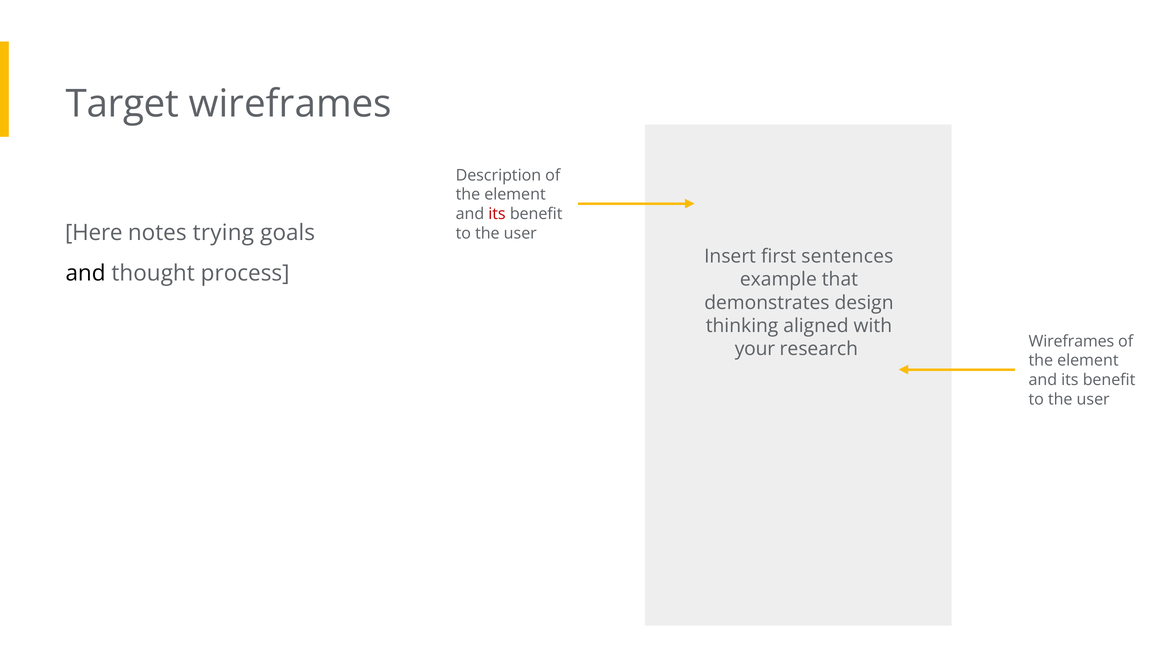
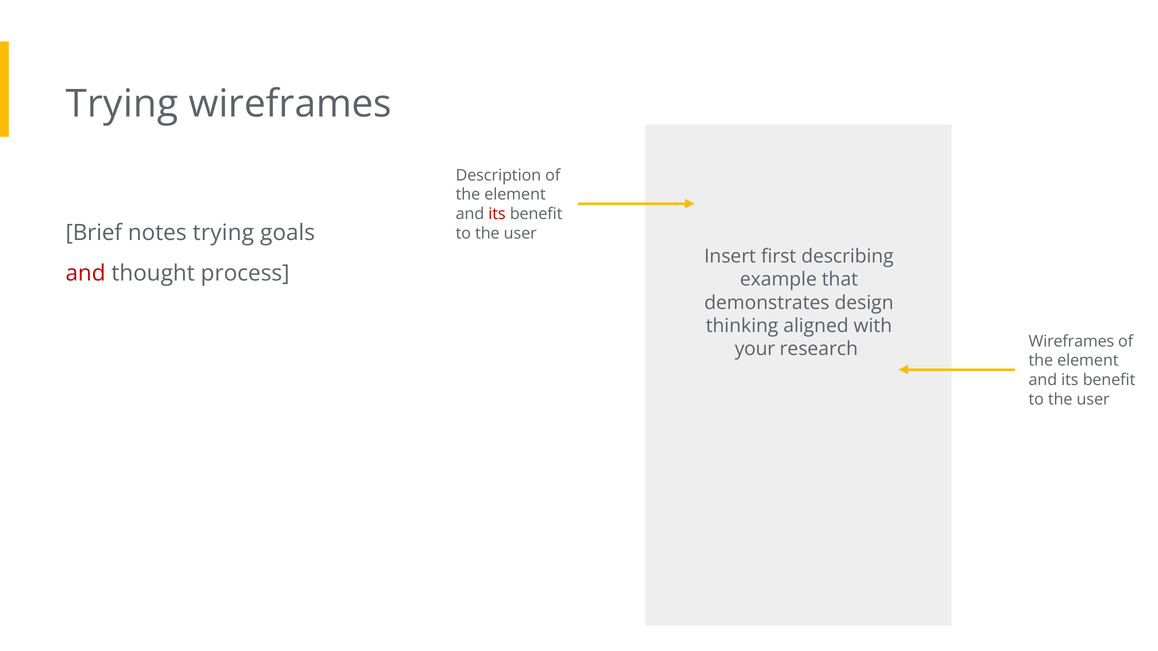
Target at (122, 104): Target -> Trying
Here: Here -> Brief
sentences: sentences -> describing
and at (86, 273) colour: black -> red
